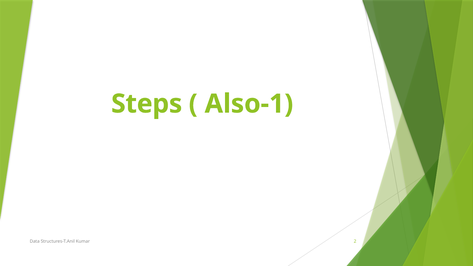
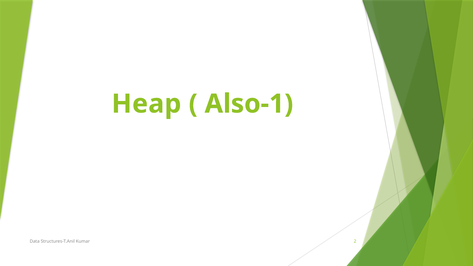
Steps: Steps -> Heap
